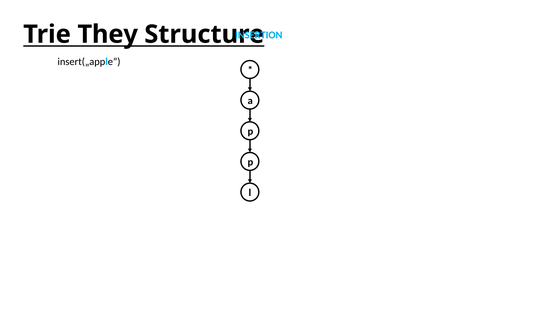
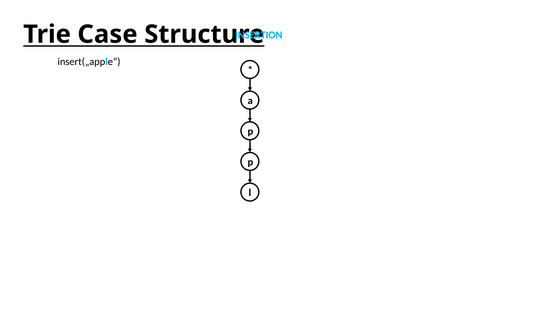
They: They -> Case
